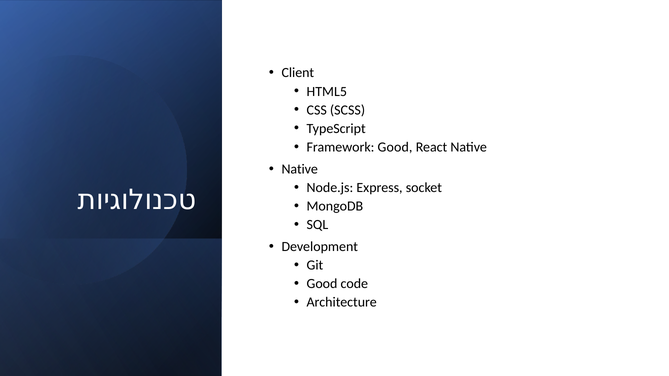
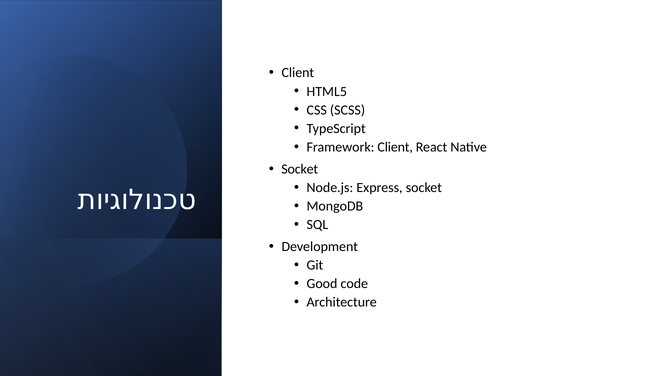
Framework Good: Good -> Client
Native at (300, 169): Native -> Socket
